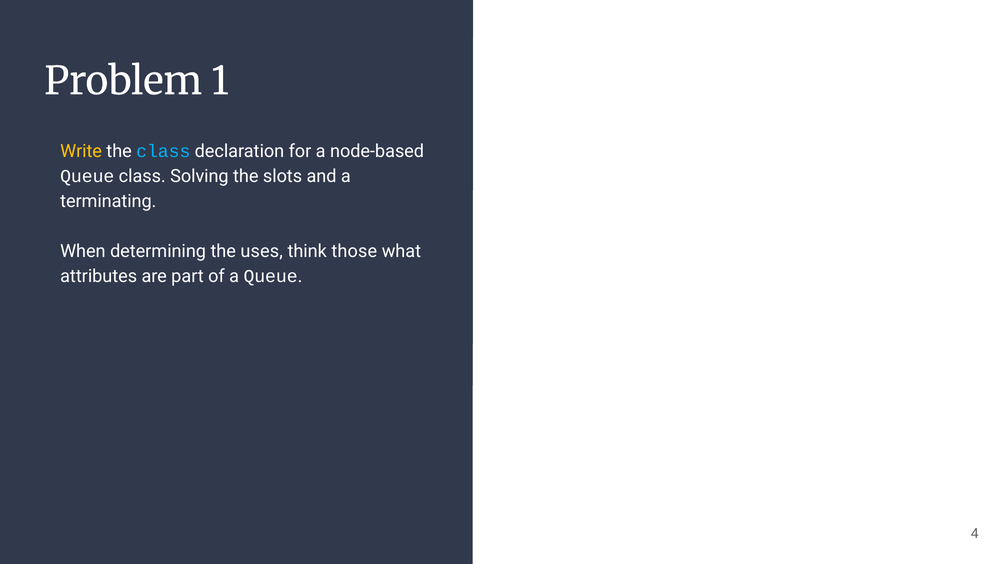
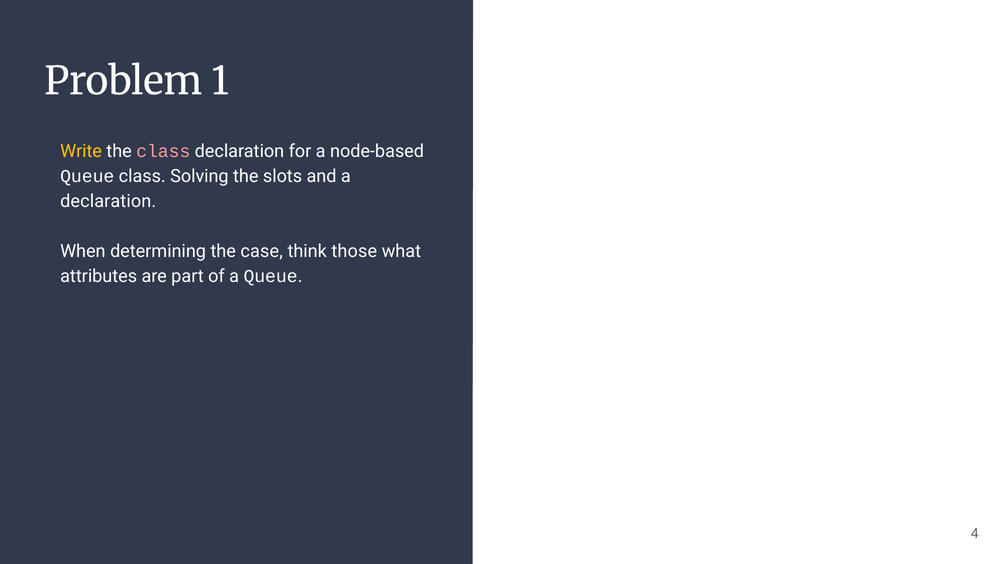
class at (163, 151) colour: light blue -> pink
terminating at (108, 201): terminating -> declaration
uses: uses -> case
